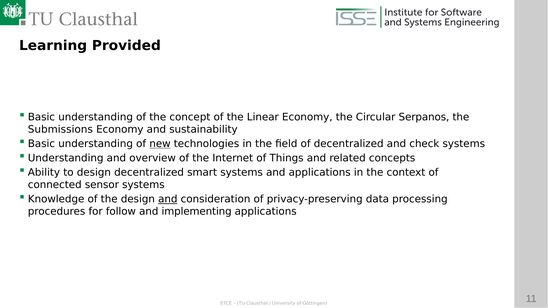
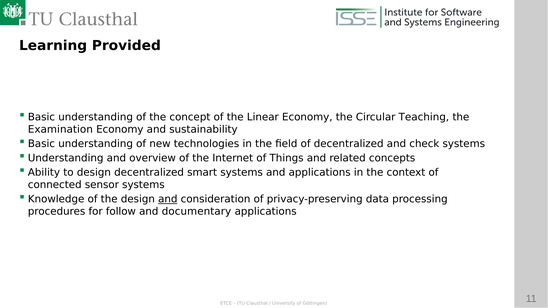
Serpanos: Serpanos -> Teaching
Submissions: Submissions -> Examination
new underline: present -> none
implementing: implementing -> documentary
